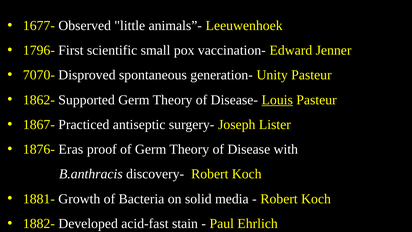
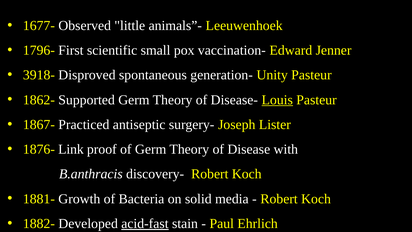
7070-: 7070- -> 3918-
Eras: Eras -> Link
acid-fast underline: none -> present
